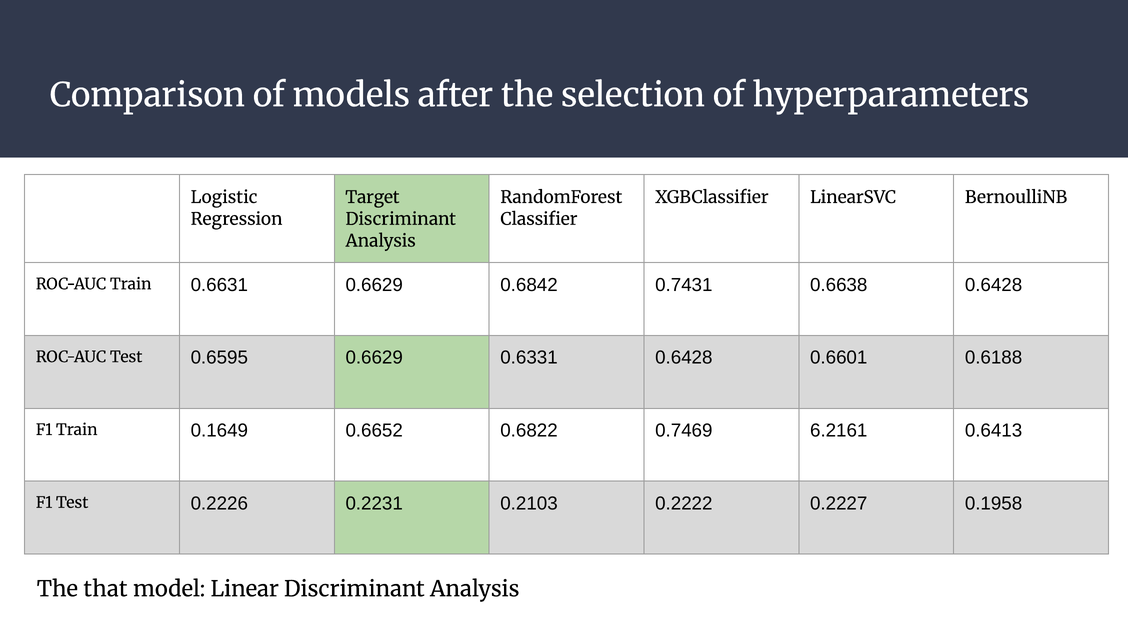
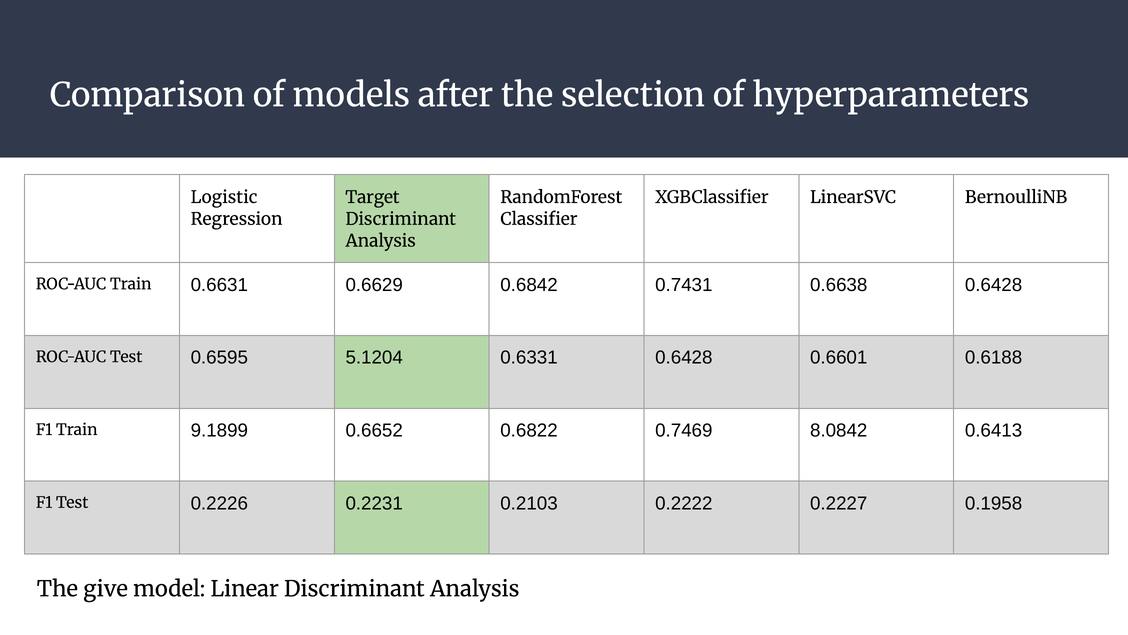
0.6595 0.6629: 0.6629 -> 5.1204
0.1649: 0.1649 -> 9.1899
6.2161: 6.2161 -> 8.0842
that: that -> give
